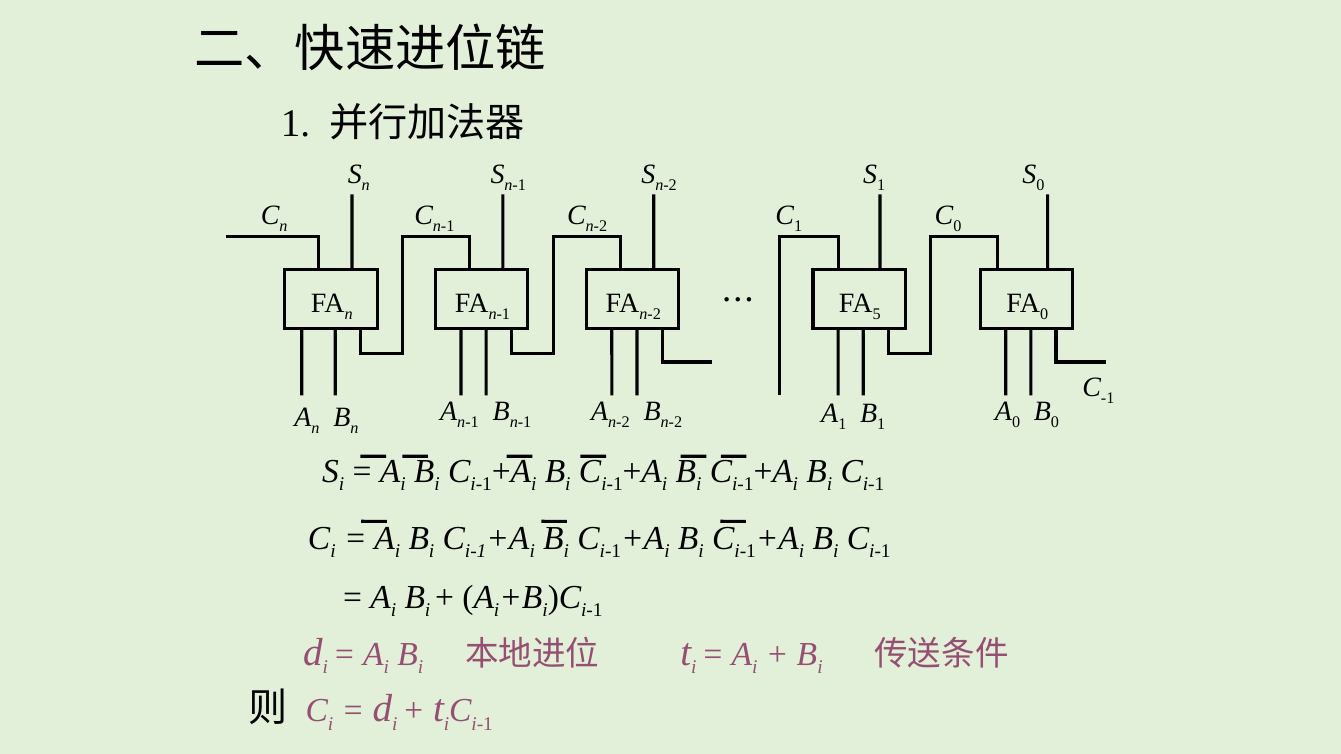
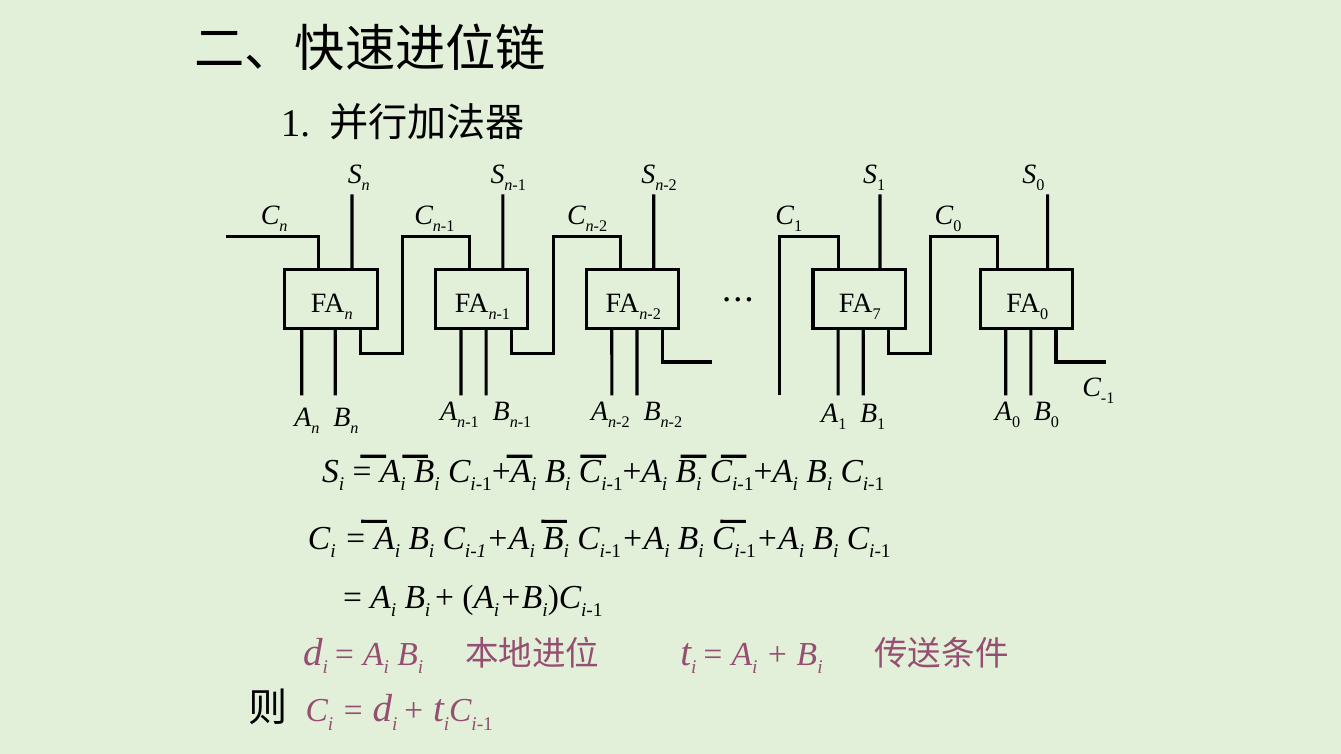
5: 5 -> 7
